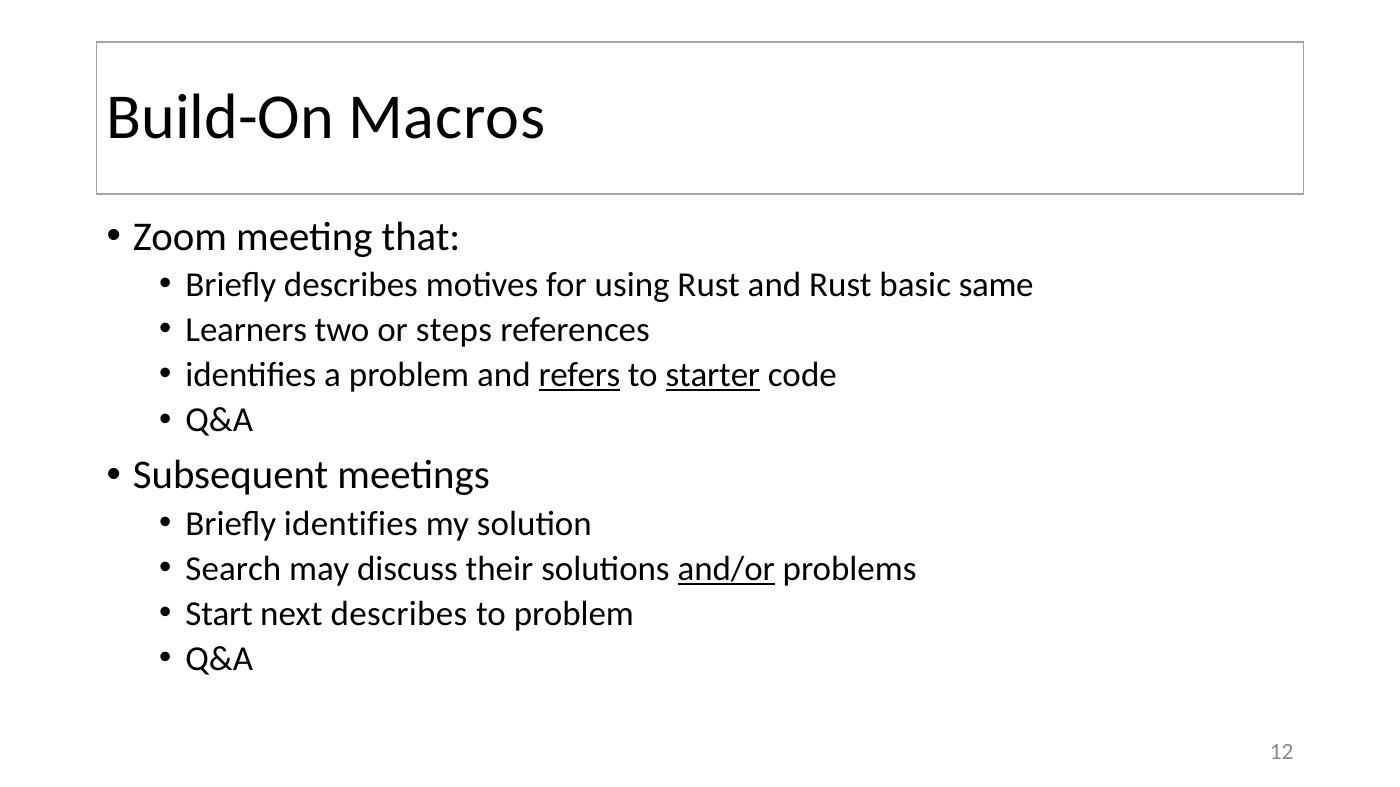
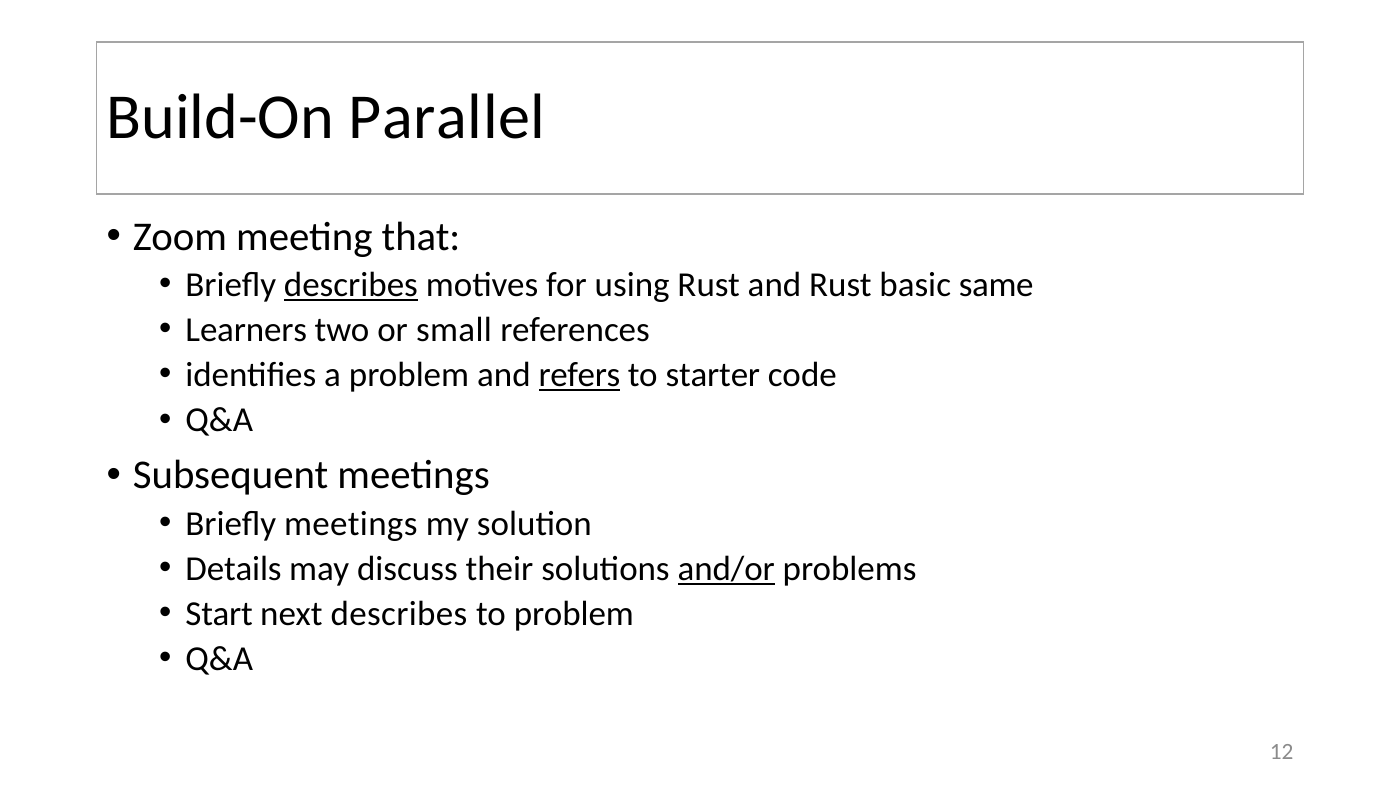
Macros: Macros -> Parallel
describes at (351, 285) underline: none -> present
steps: steps -> small
starter underline: present -> none
Briefly identifies: identifies -> meetings
Search: Search -> Details
